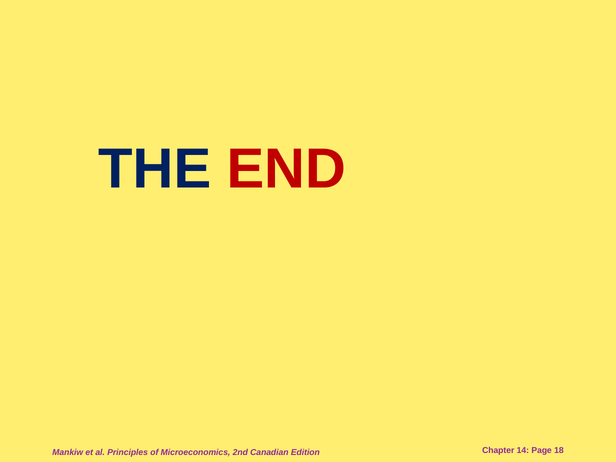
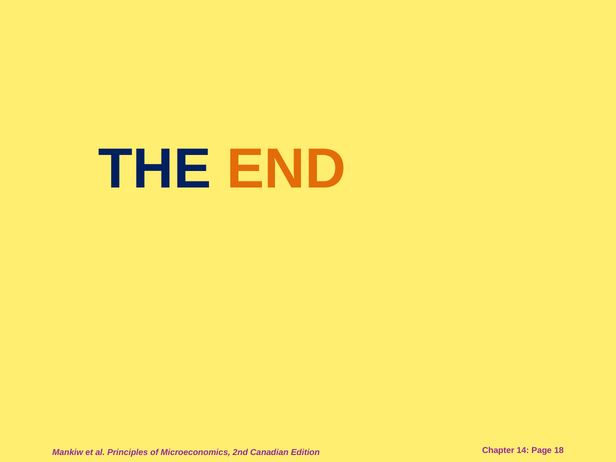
END colour: red -> orange
